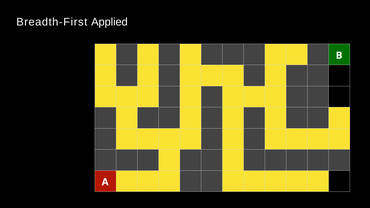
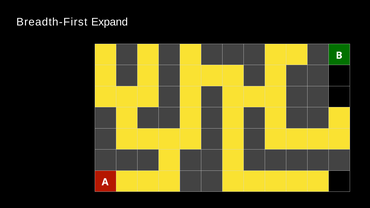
Applied: Applied -> Expand
